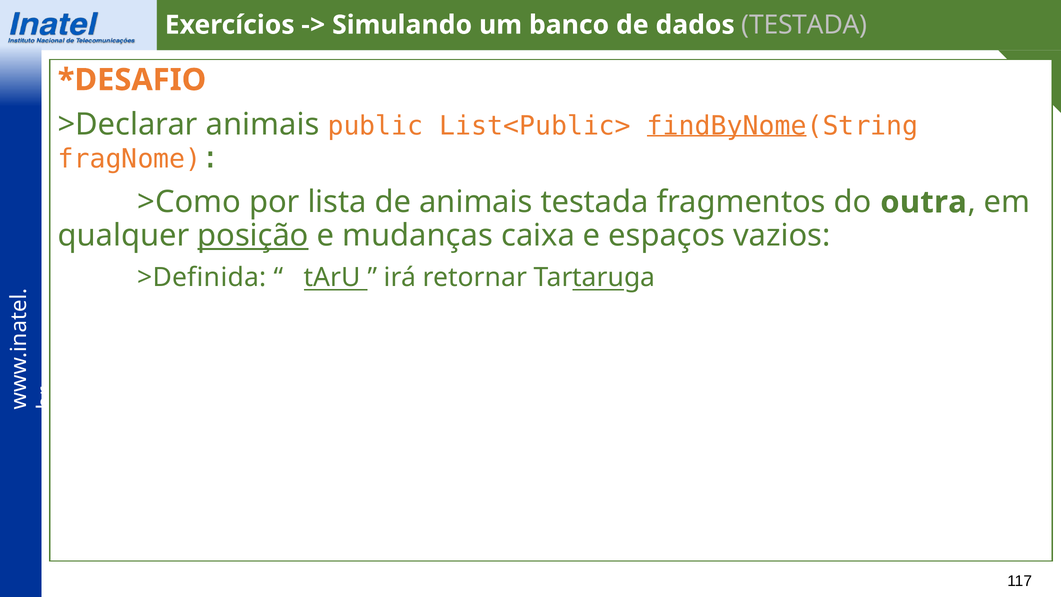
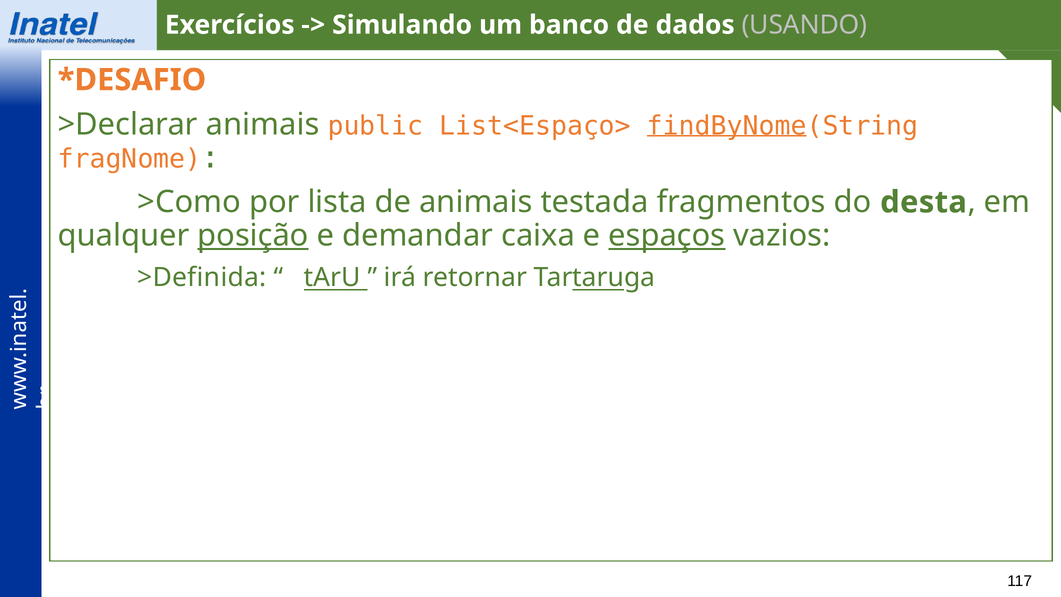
dados TESTADA: TESTADA -> USANDO
List<Public>: List<Public> -> List<Espaço>
outra: outra -> desta
mudanças: mudanças -> demandar
espaços underline: none -> present
